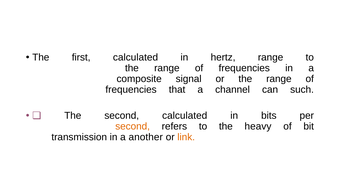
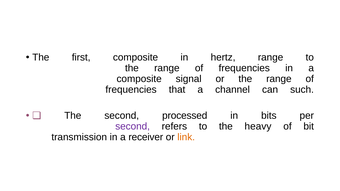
first calculated: calculated -> composite
second calculated: calculated -> processed
second at (133, 126) colour: orange -> purple
another: another -> receiver
